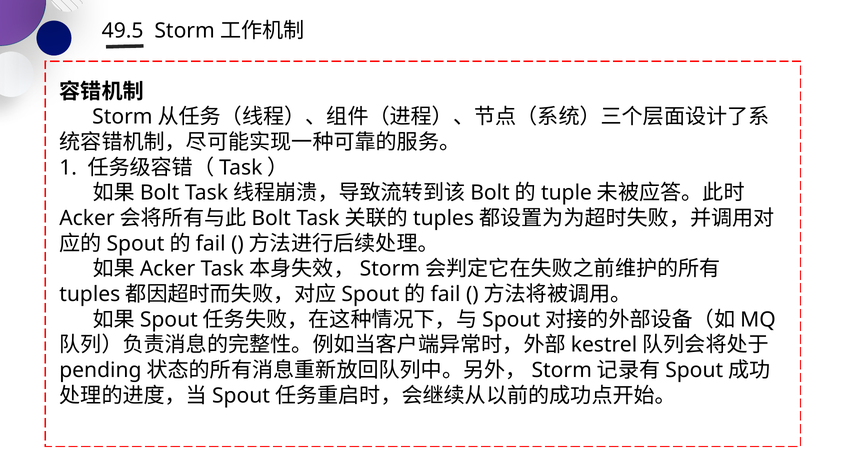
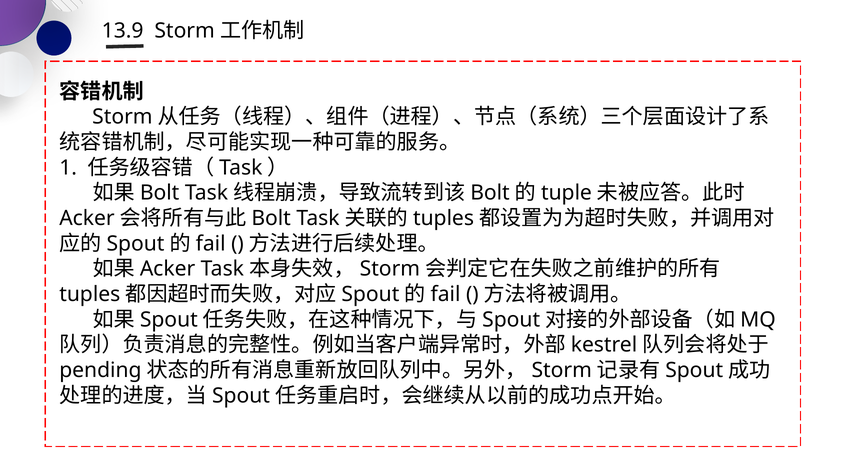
49.5: 49.5 -> 13.9
